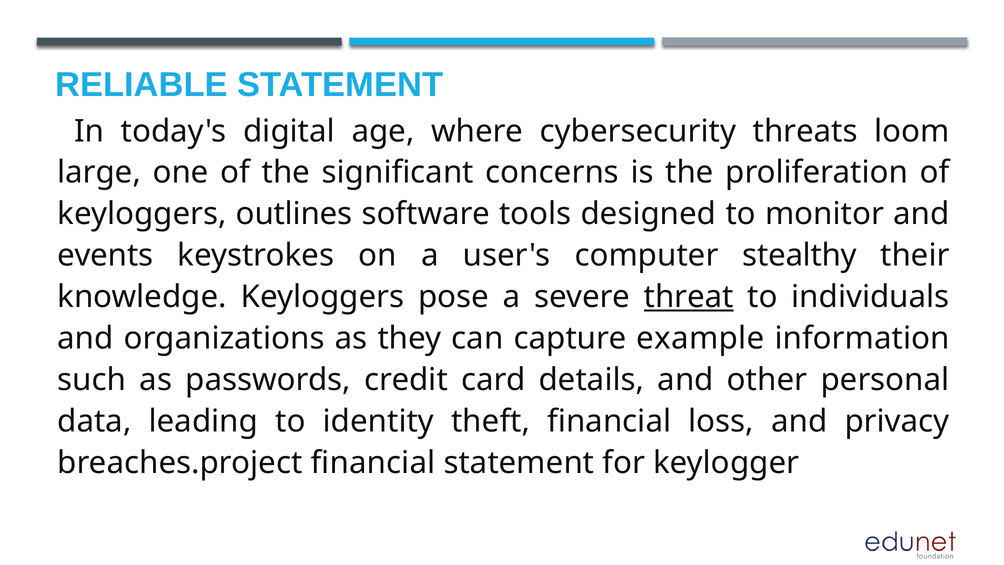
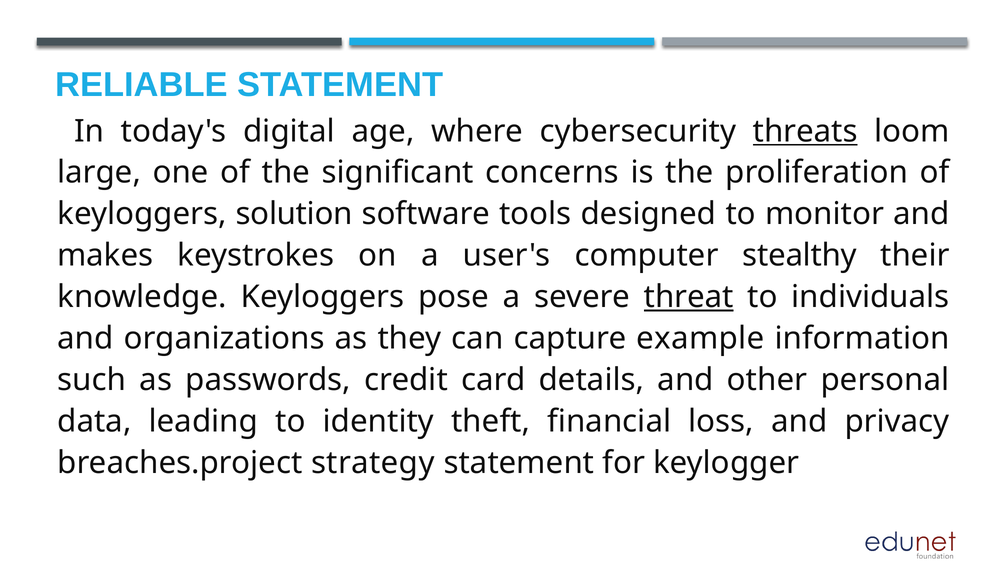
threats underline: none -> present
outlines: outlines -> solution
events: events -> makes
breaches.project financial: financial -> strategy
